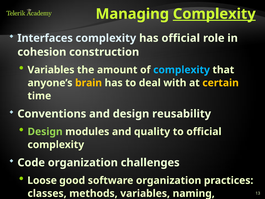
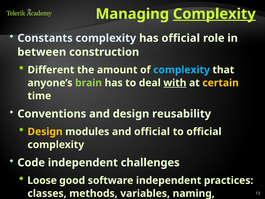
Interfaces: Interfaces -> Constants
cohesion: cohesion -> between
Variables at (51, 70): Variables -> Different
brain colour: yellow -> light green
with underline: none -> present
Design at (45, 131) colour: light green -> yellow
and quality: quality -> official
Code organization: organization -> independent
software organization: organization -> independent
